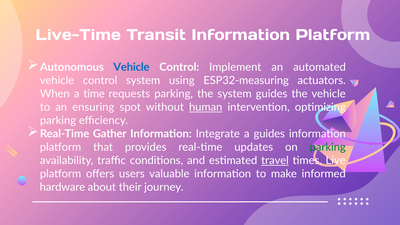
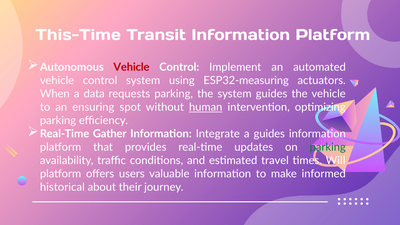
Live-Time: Live-Time -> This-Time
Vehicle at (131, 67) colour: blue -> red
time: time -> data
travel underline: present -> none
Live: Live -> Will
hardware: hardware -> historical
